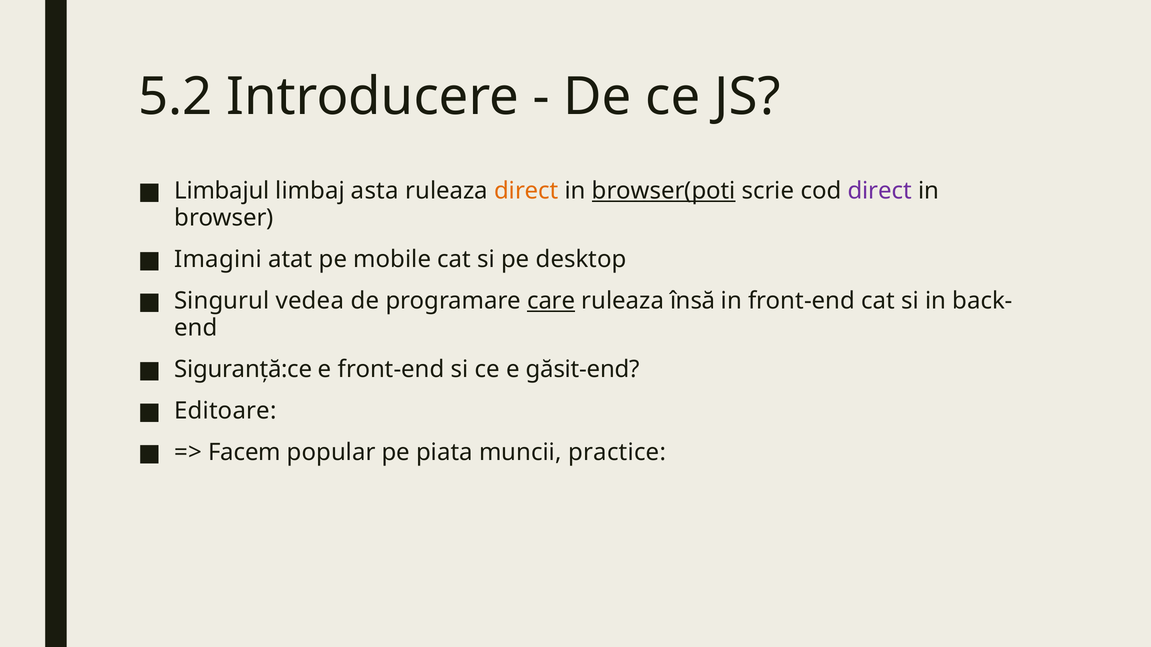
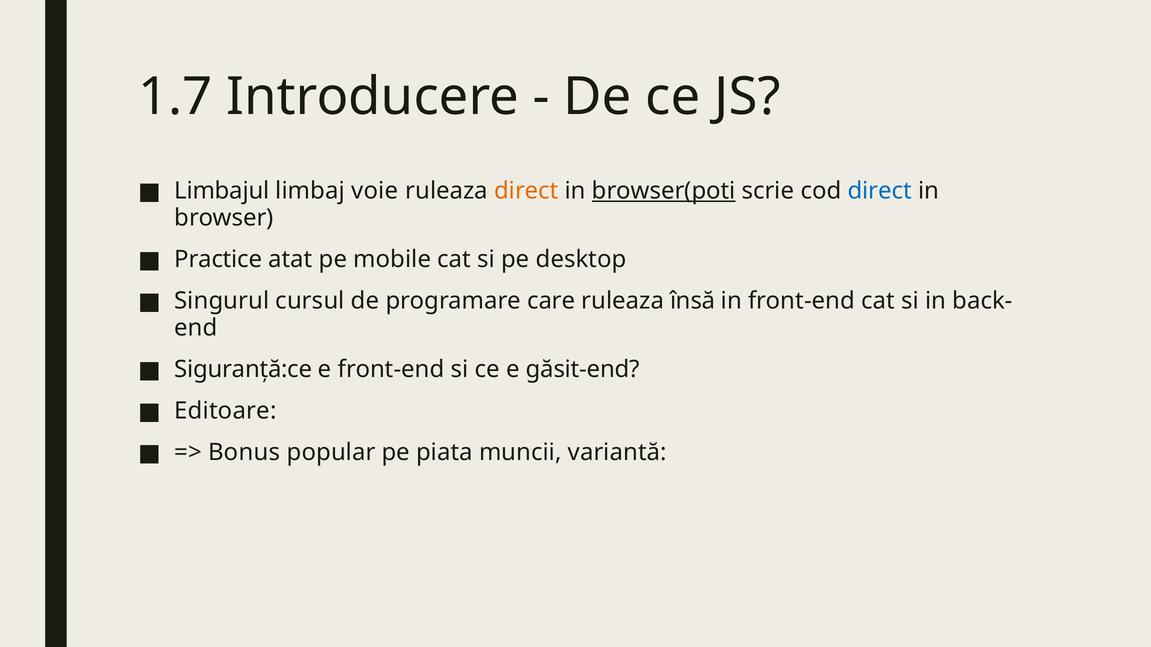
5.2: 5.2 -> 1.7
asta: asta -> voie
direct at (880, 191) colour: purple -> blue
Imagini: Imagini -> Practice
vedea: vedea -> cursul
care underline: present -> none
Facem: Facem -> Bonus
practice: practice -> variantă
